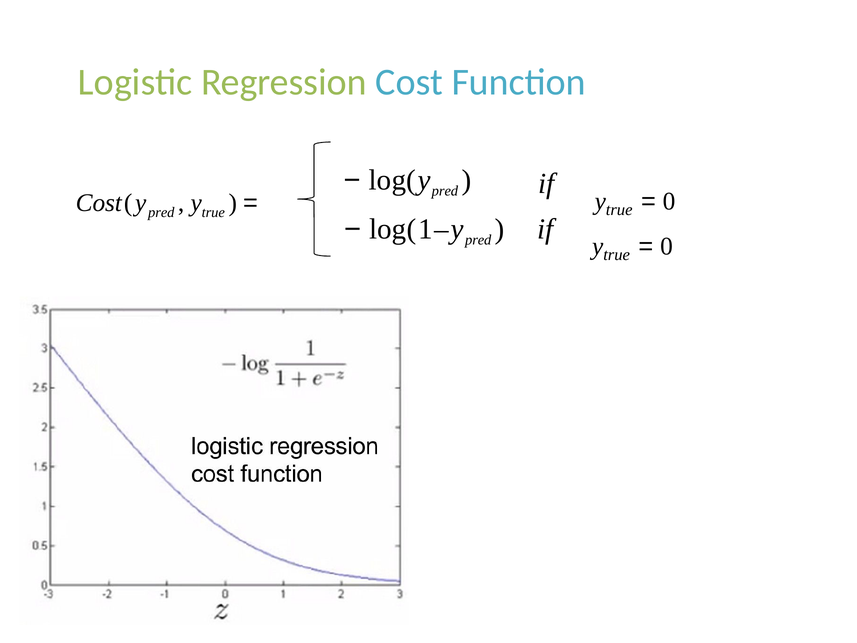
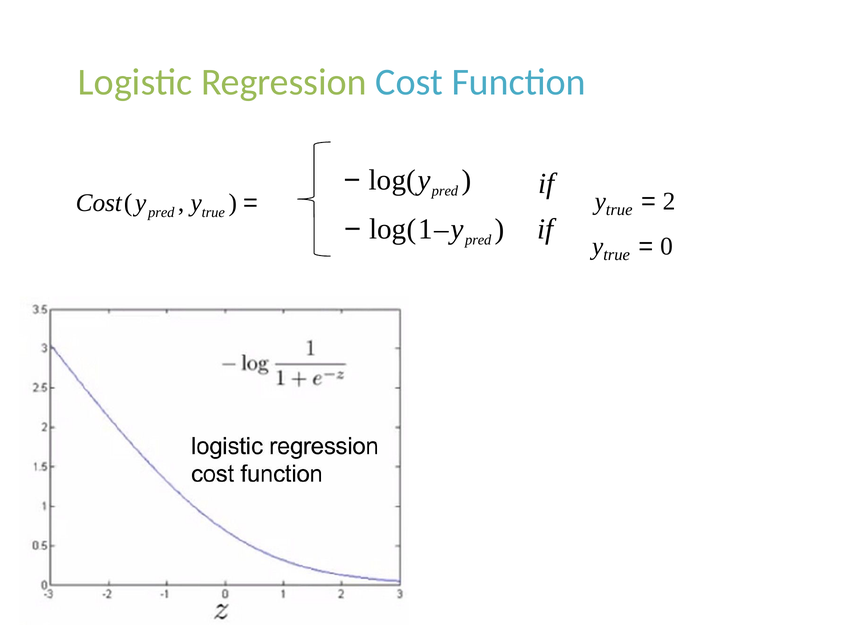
0 at (669, 201): 0 -> 2
